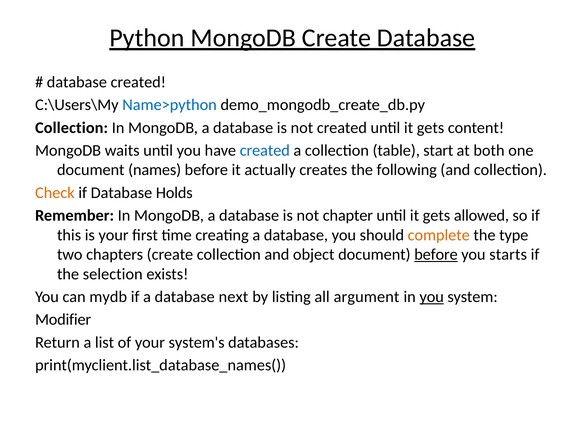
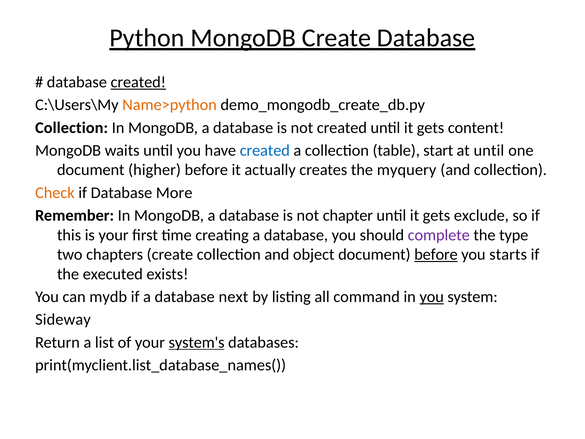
created at (138, 82) underline: none -> present
Name>python colour: blue -> orange
at both: both -> until
names: names -> higher
following: following -> myquery
Holds: Holds -> More
allowed: allowed -> exclude
complete colour: orange -> purple
selection: selection -> executed
argument: argument -> command
Modifier: Modifier -> Sideway
system's underline: none -> present
